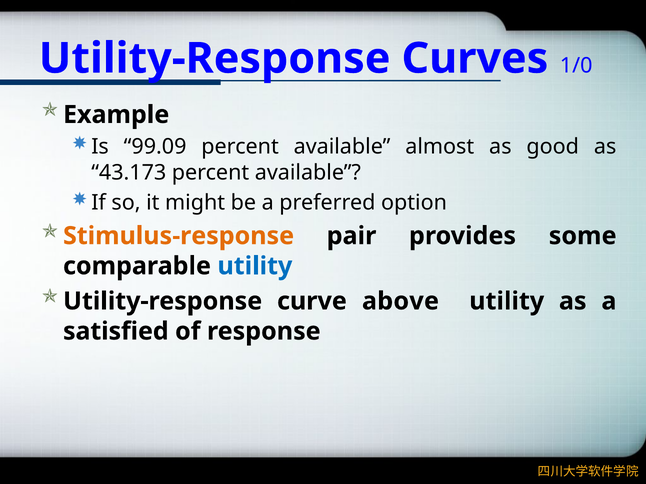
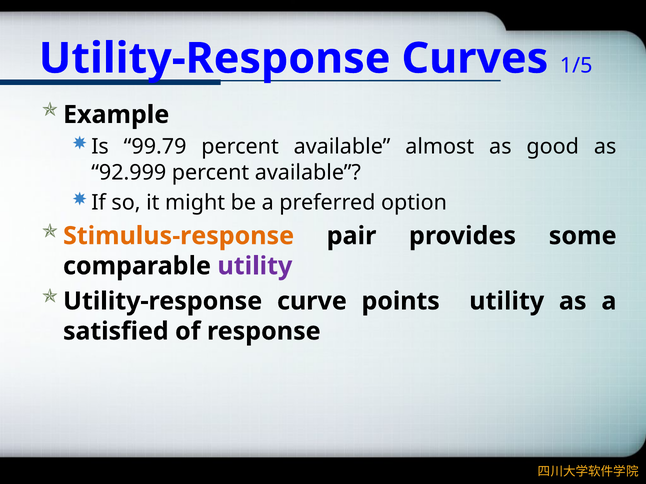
1/0: 1/0 -> 1/5
99.09: 99.09 -> 99.79
43.173: 43.173 -> 92.999
utility at (255, 266) colour: blue -> purple
above: above -> points
